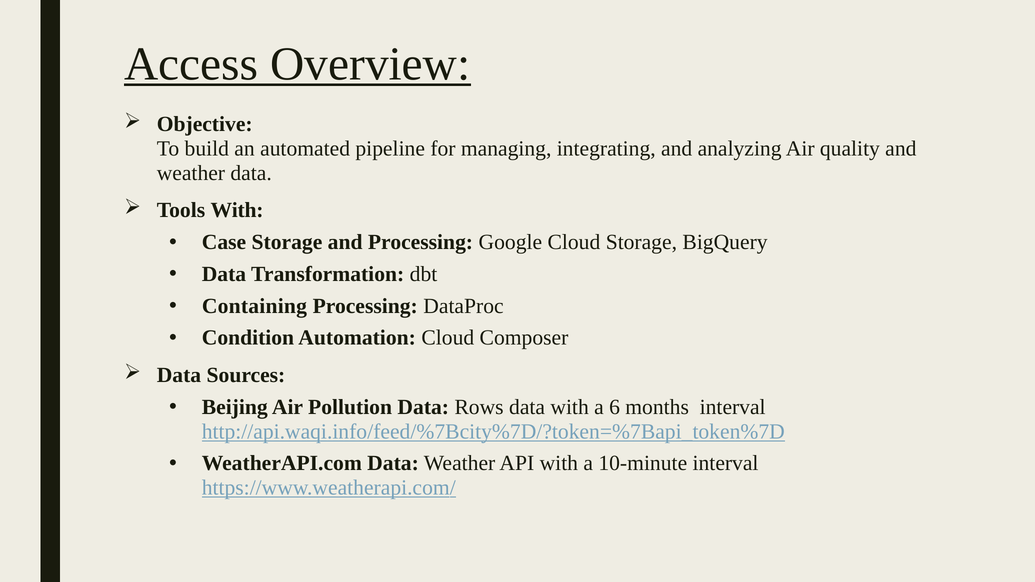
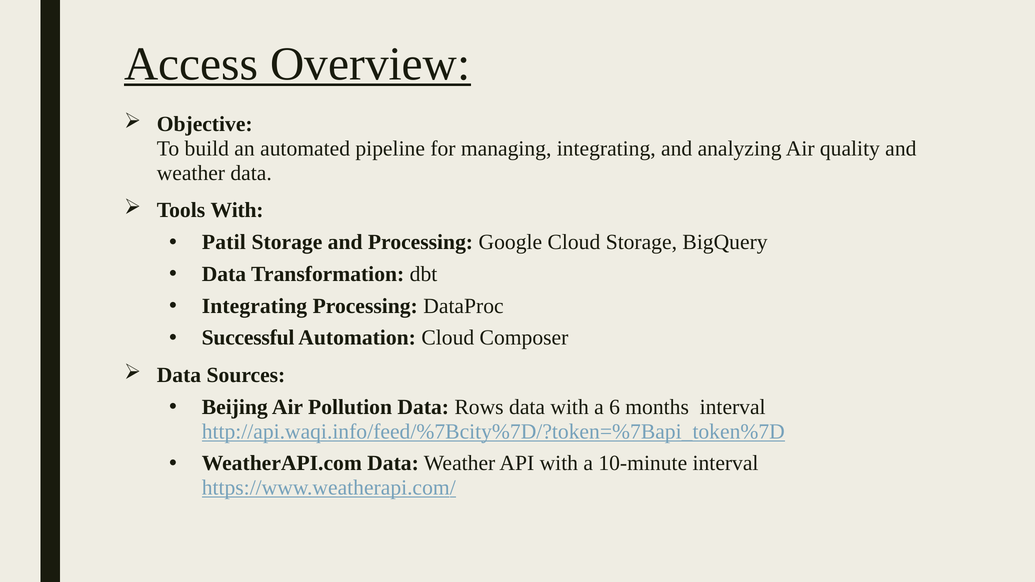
Case: Case -> Patil
Containing at (254, 306): Containing -> Integrating
Condition: Condition -> Successful
